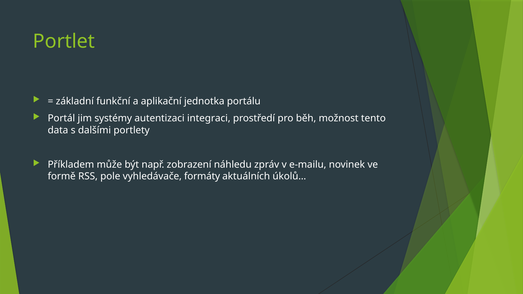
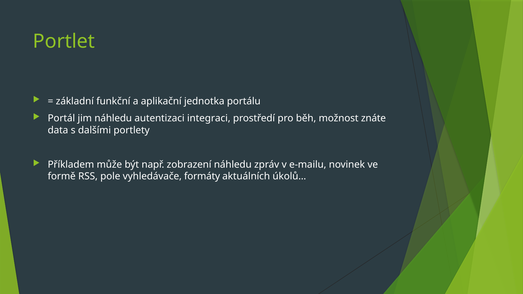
jim systémy: systémy -> náhledu
tento: tento -> znáte
